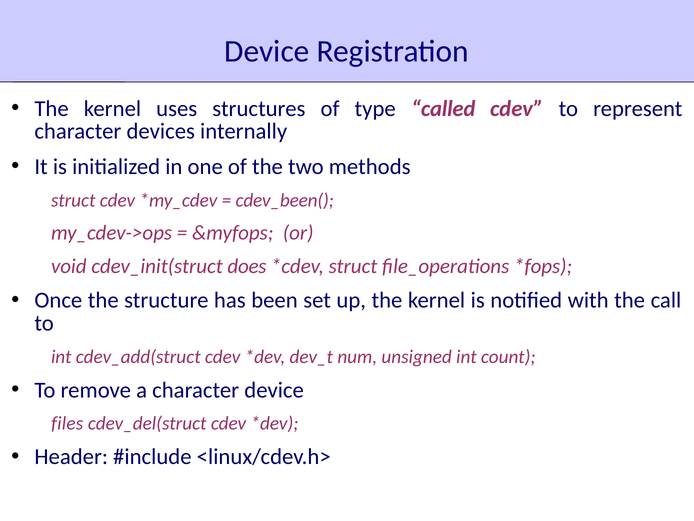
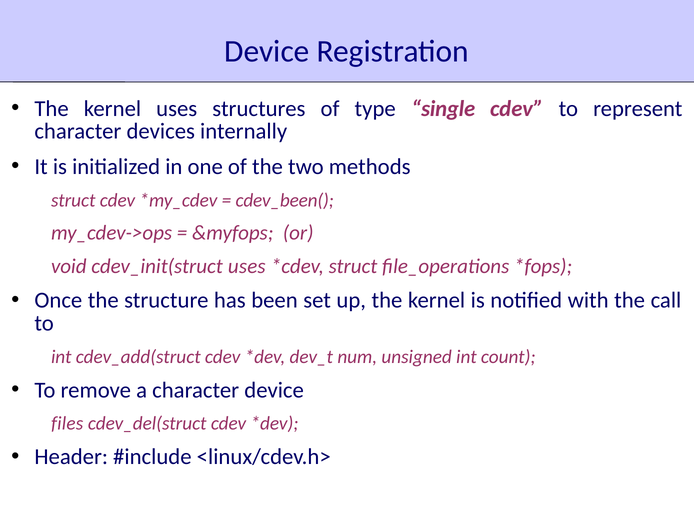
called: called -> single
cdev_init(struct does: does -> uses
